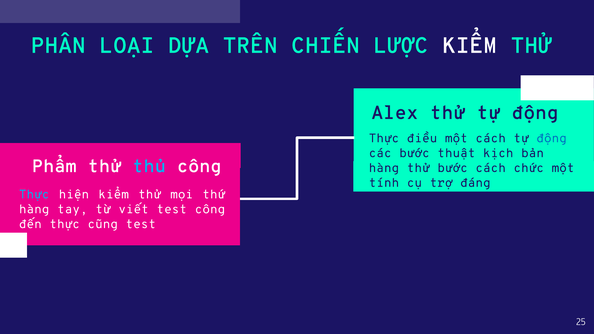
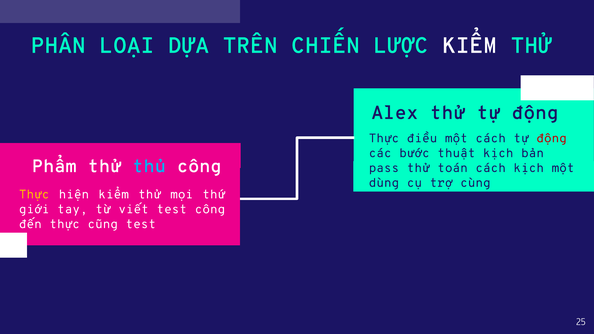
động at (552, 138) colour: blue -> red
hàng at (384, 168): hàng -> pass
thử bước: bước -> toán
chức at (529, 168): chức -> kịch
tính: tính -> dùng
đáng: đáng -> cùng
Thực at (34, 194) colour: light blue -> yellow
hàng at (34, 209): hàng -> giới
